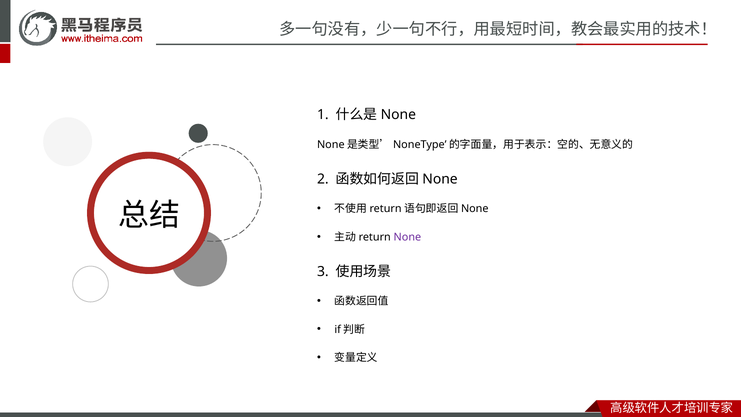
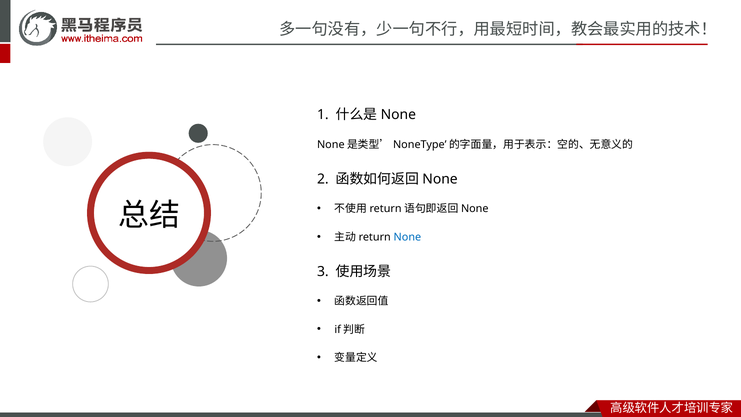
None colour: purple -> blue
